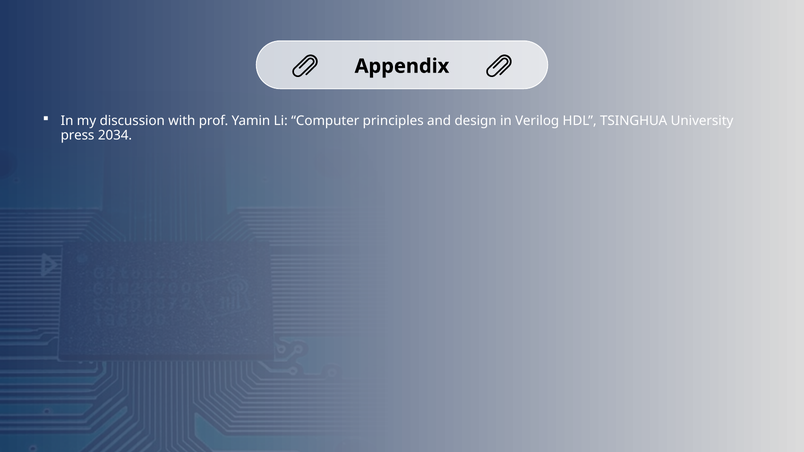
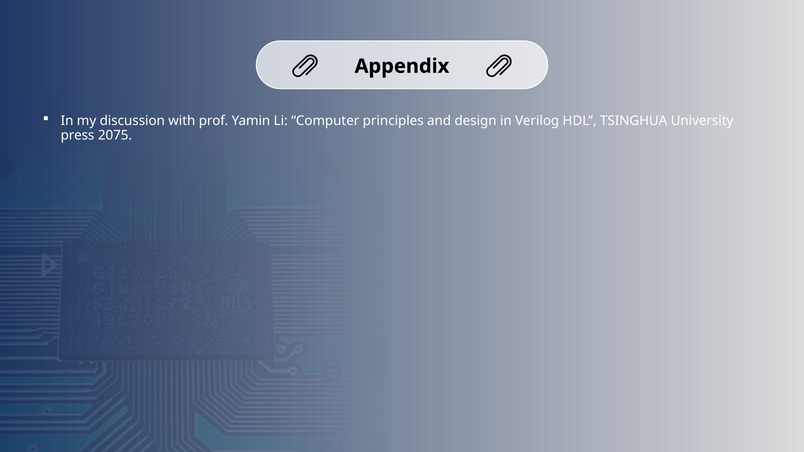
2034: 2034 -> 2075
